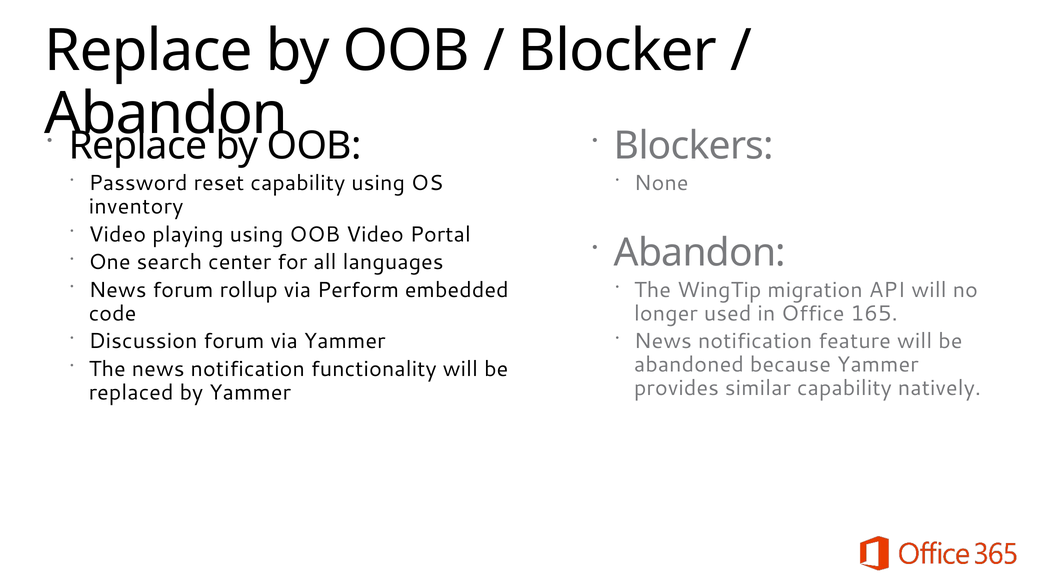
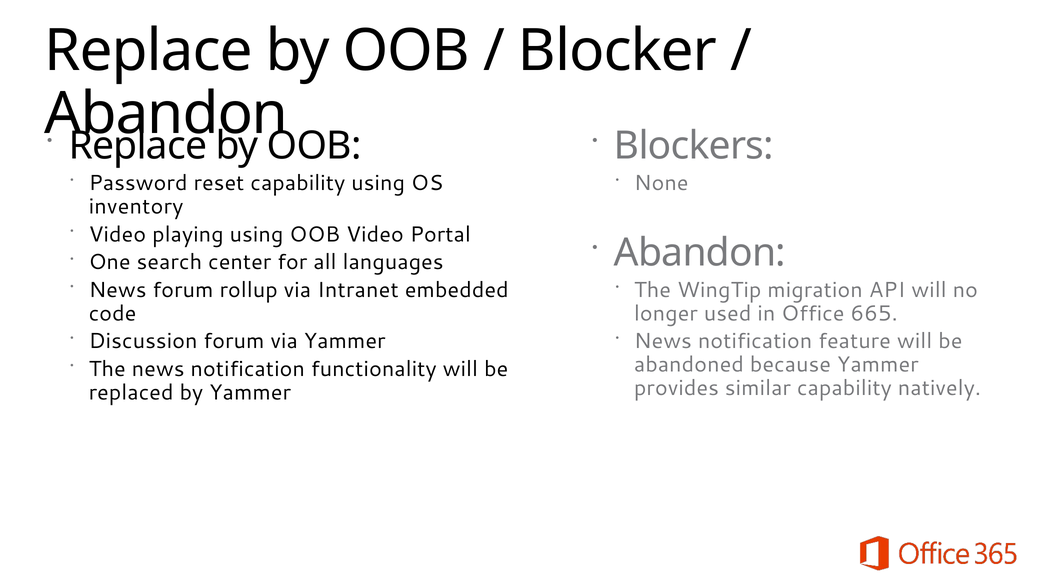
Perform: Perform -> Intranet
165: 165 -> 665
